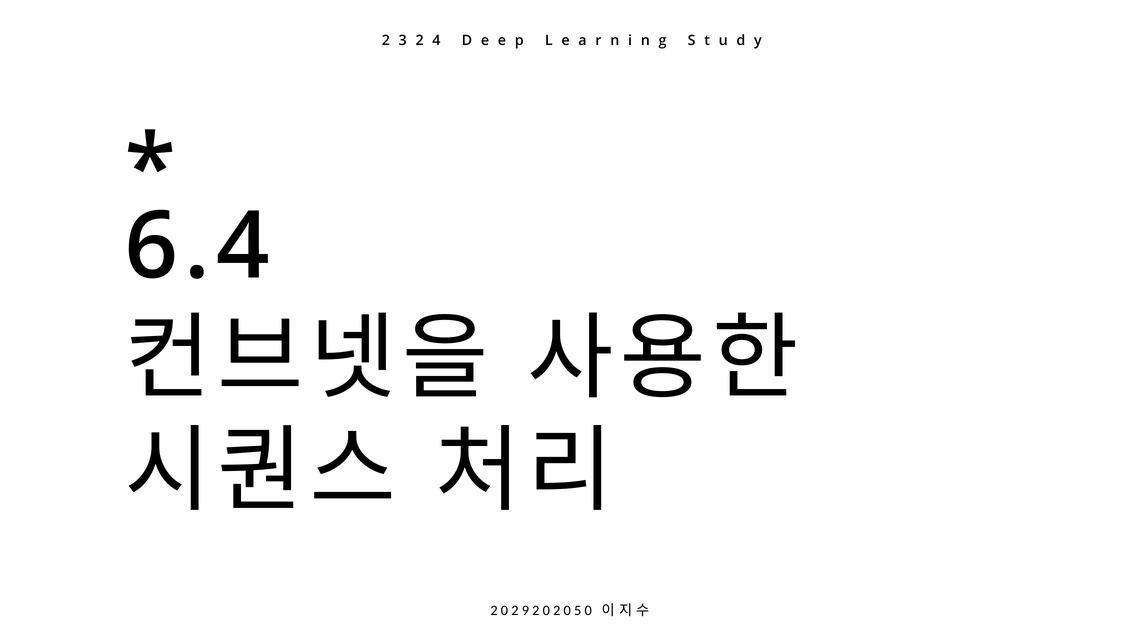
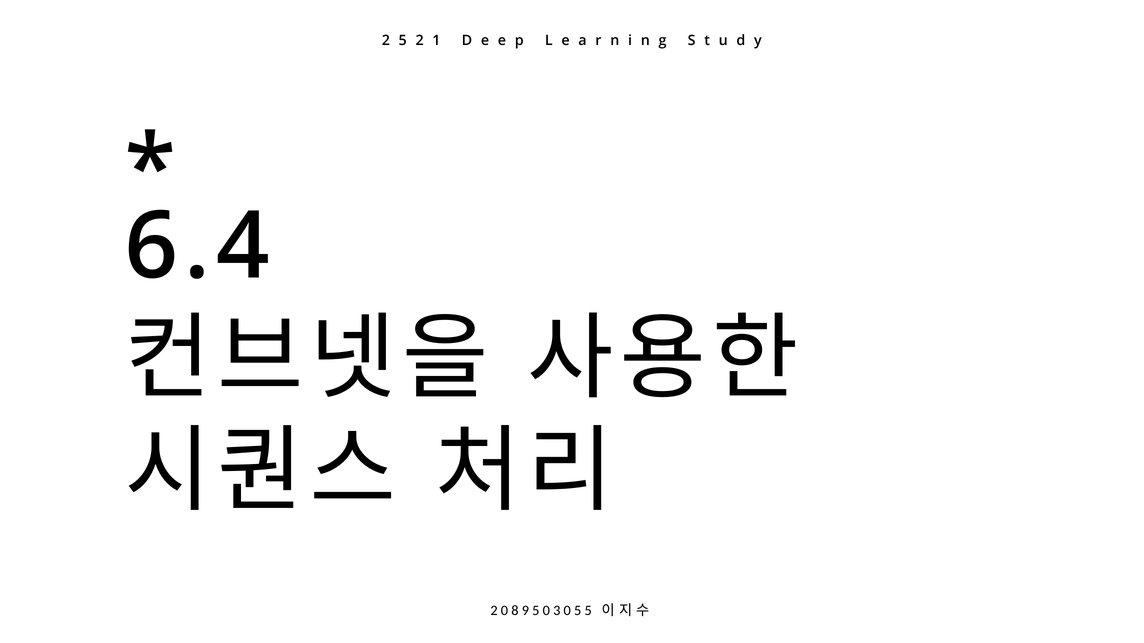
2 3: 3 -> 5
4: 4 -> 1
2 at (515, 611): 2 -> 8
9 2: 2 -> 5
2 at (557, 611): 2 -> 3
5 0: 0 -> 5
